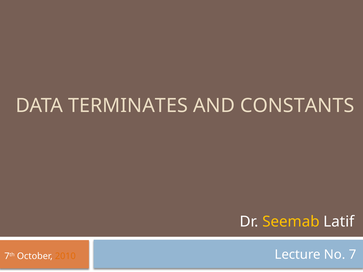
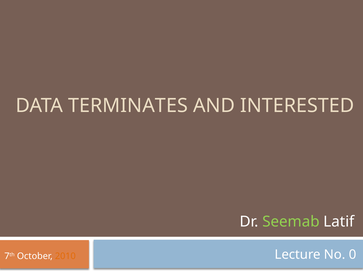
CONSTANTS: CONSTANTS -> INTERESTED
Seemab colour: yellow -> light green
7: 7 -> 0
